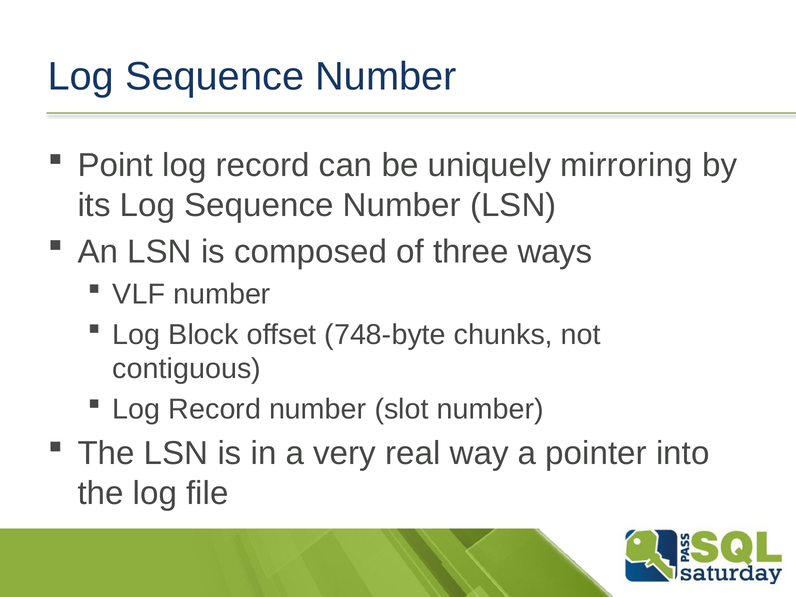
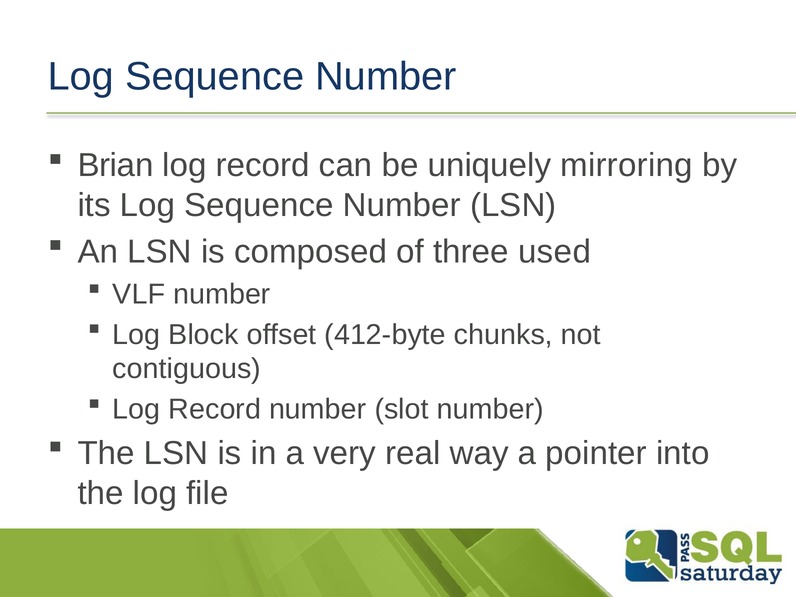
Point: Point -> Brian
ways: ways -> used
748-byte: 748-byte -> 412-byte
